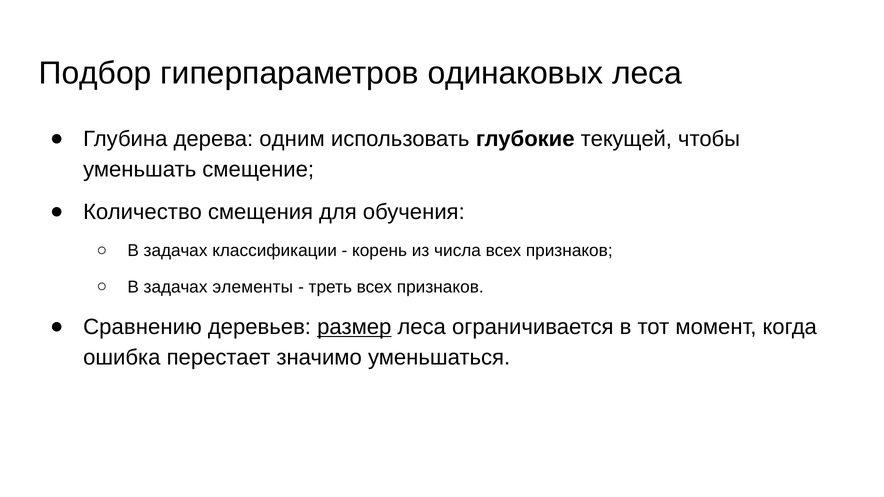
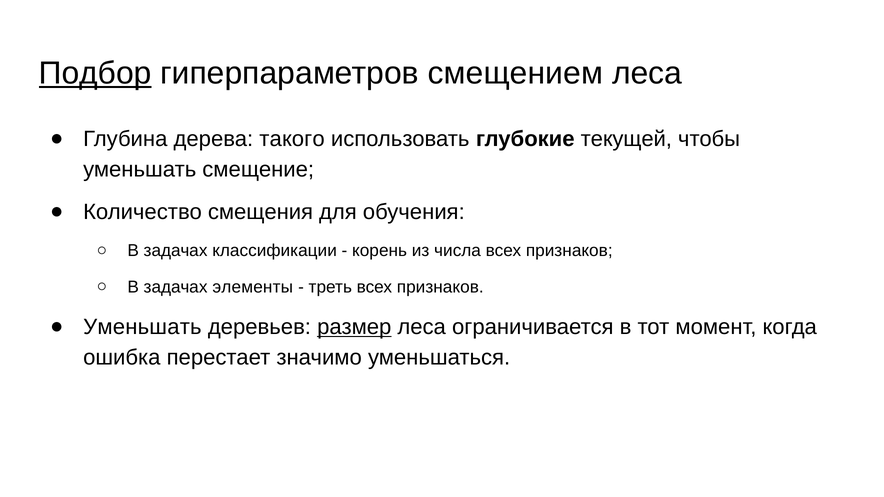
Подбор underline: none -> present
одинаковых: одинаковых -> смещением
одним: одним -> такого
Сравнению at (142, 327): Сравнению -> Уменьшать
